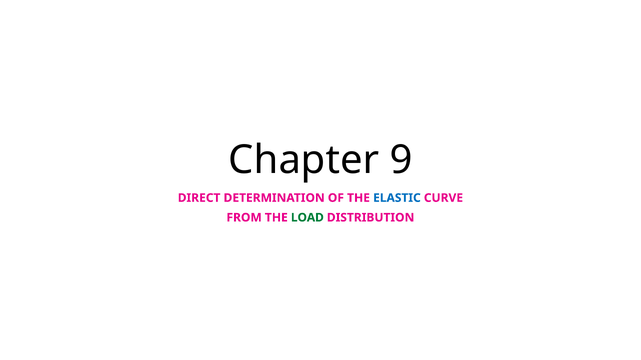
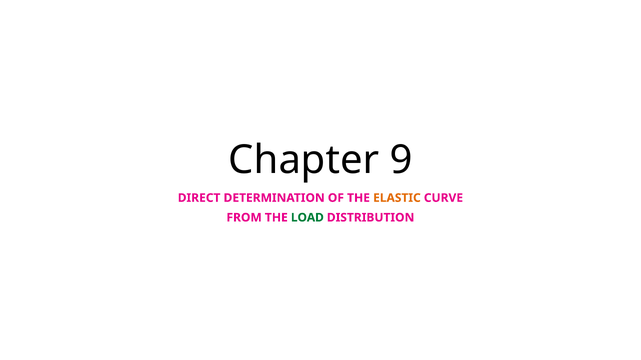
ELASTIC colour: blue -> orange
